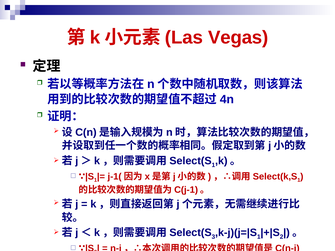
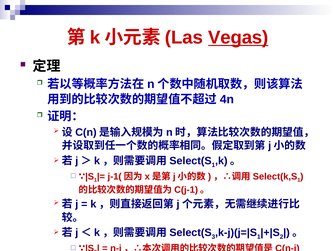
Vegas underline: none -> present
